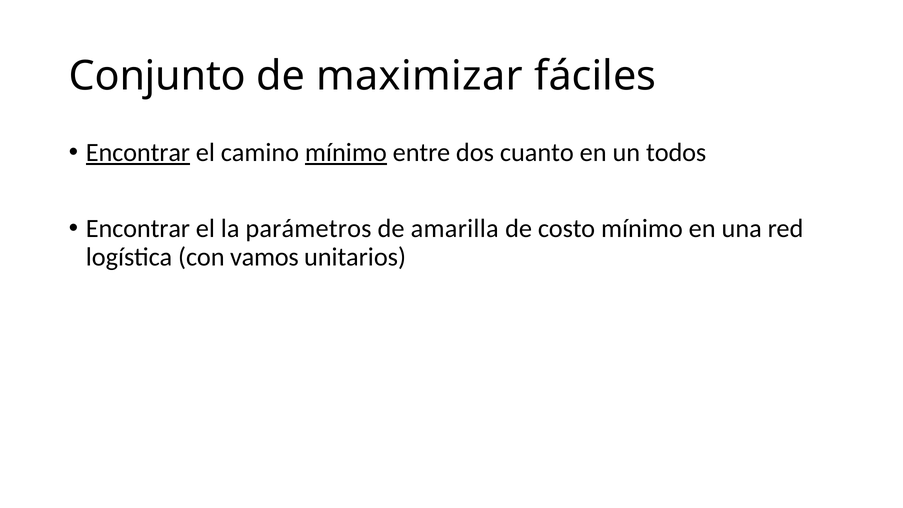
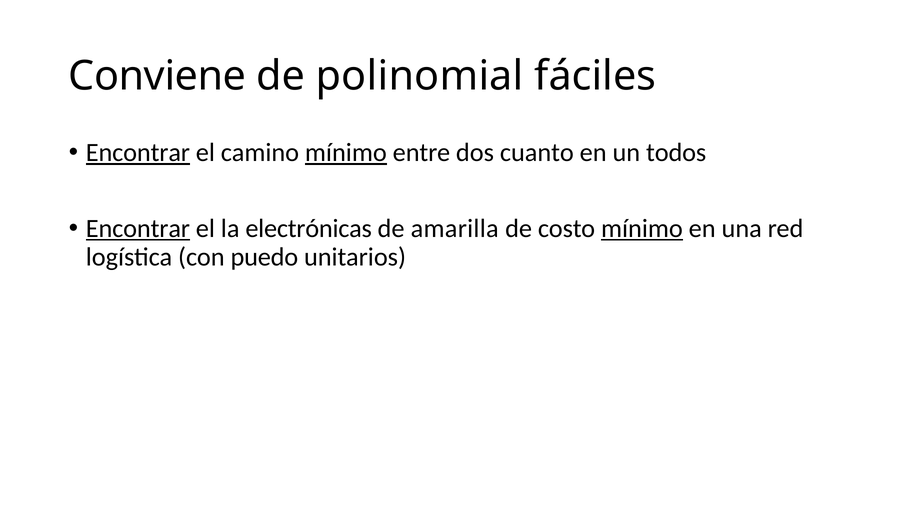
Conjunto: Conjunto -> Conviene
maximizar: maximizar -> polinomial
Encontrar at (138, 228) underline: none -> present
parámetros: parámetros -> electrónicas
mínimo at (642, 228) underline: none -> present
vamos: vamos -> puedo
